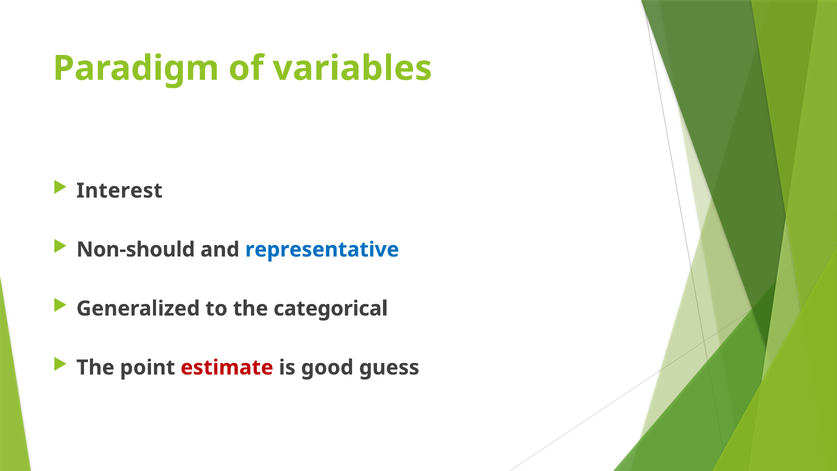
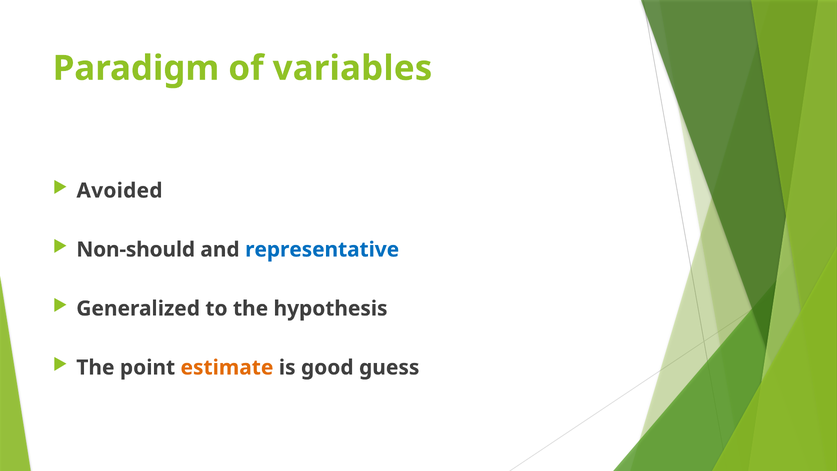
Interest: Interest -> Avoided
categorical: categorical -> hypothesis
estimate colour: red -> orange
